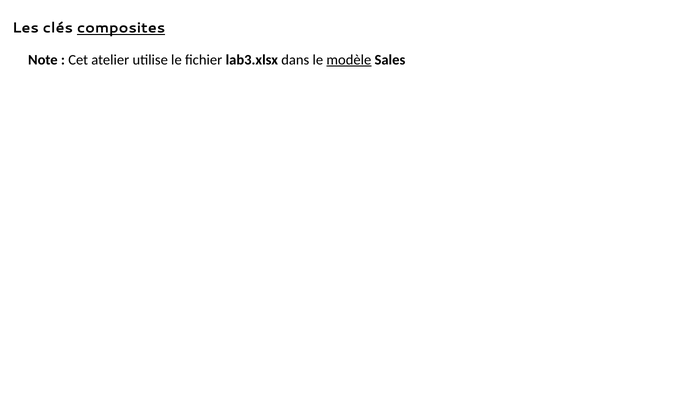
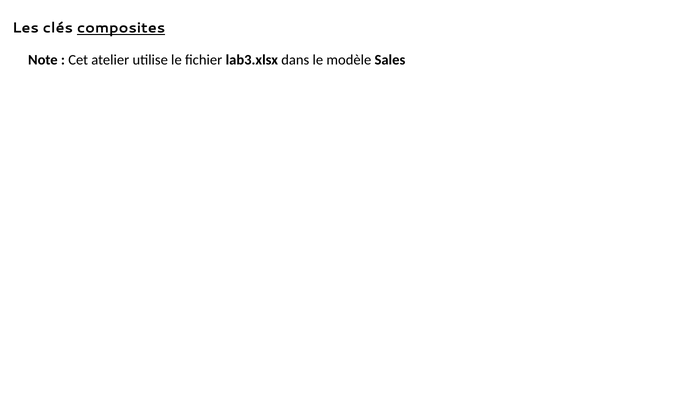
modèle underline: present -> none
